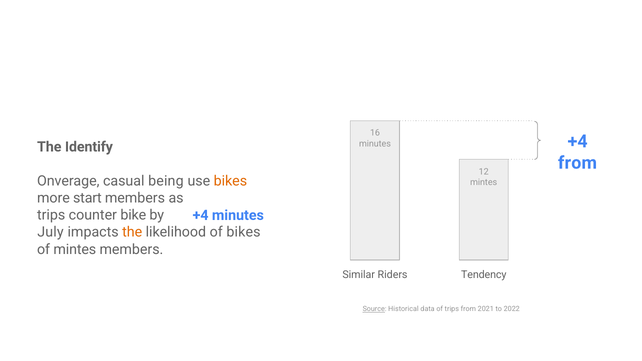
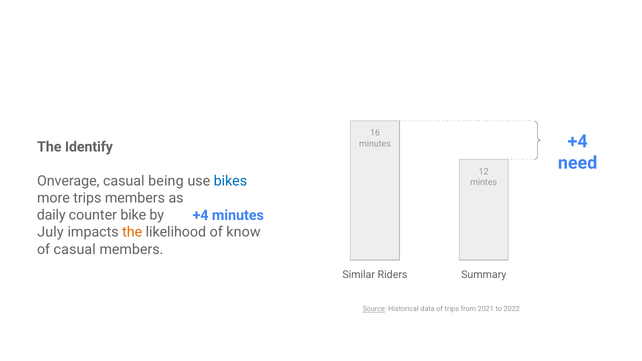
from at (577, 163): from -> need
bikes at (230, 181) colour: orange -> blue
more start: start -> trips
trips at (51, 215): trips -> daily
of bikes: bikes -> know
of mintes: mintes -> casual
Tendency: Tendency -> Summary
